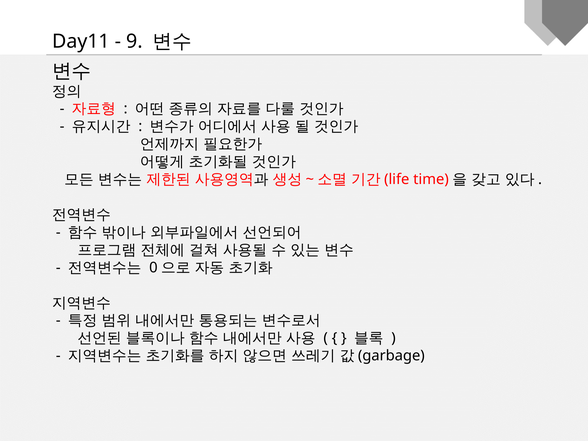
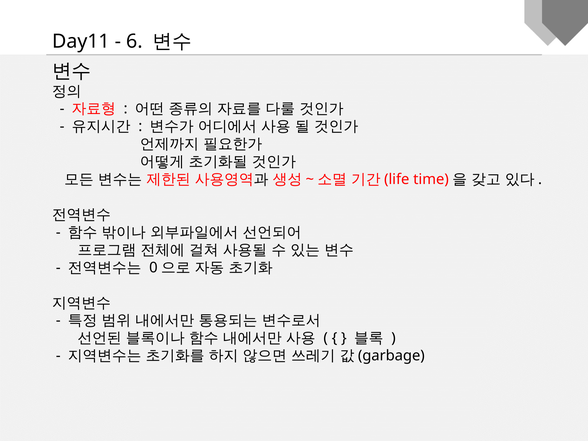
9: 9 -> 6
